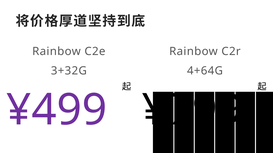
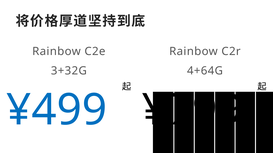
¥499 colour: purple -> blue
